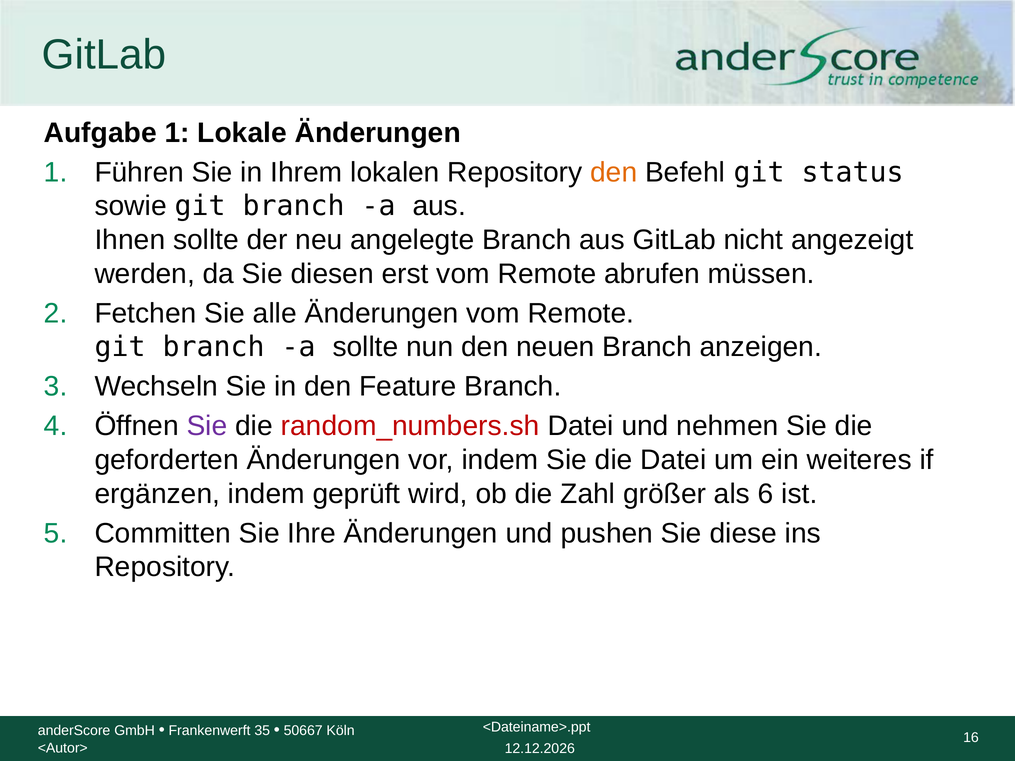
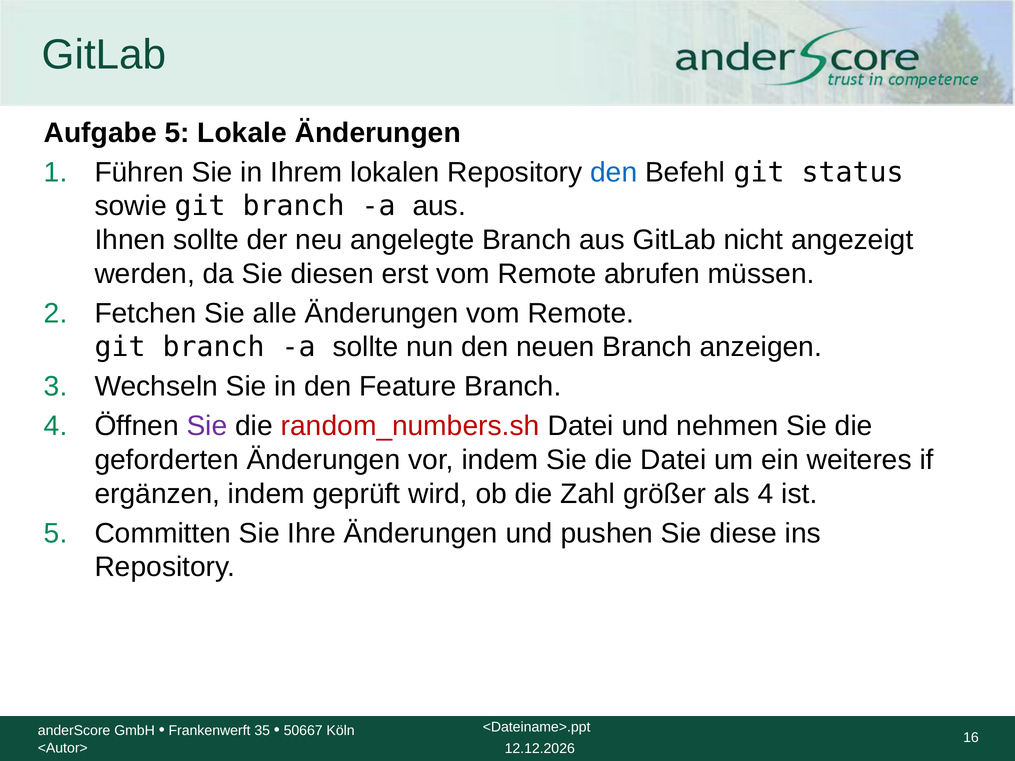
Aufgabe 1: 1 -> 5
den at (614, 172) colour: orange -> blue
als 6: 6 -> 4
